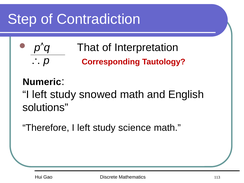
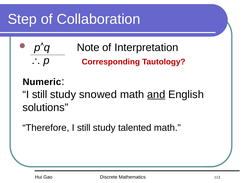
Contradiction: Contradiction -> Collaboration
That: That -> Note
left at (40, 94): left -> still
and underline: none -> present
Therefore I left: left -> still
science: science -> talented
